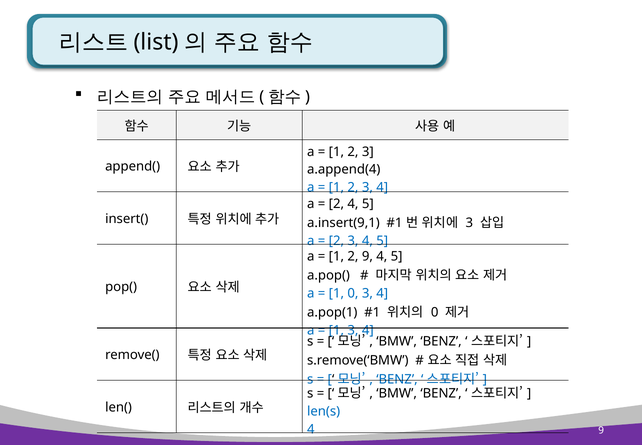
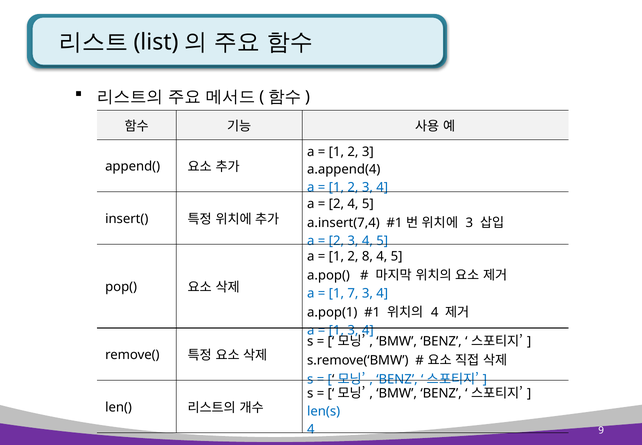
a.insert(9,1: a.insert(9,1 -> a.insert(7,4
2 9: 9 -> 8
1 0: 0 -> 7
0 at (435, 312): 0 -> 4
